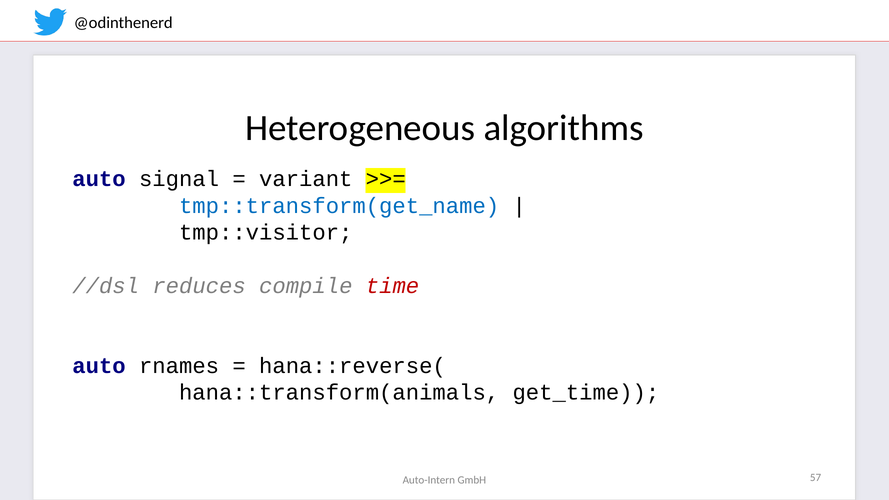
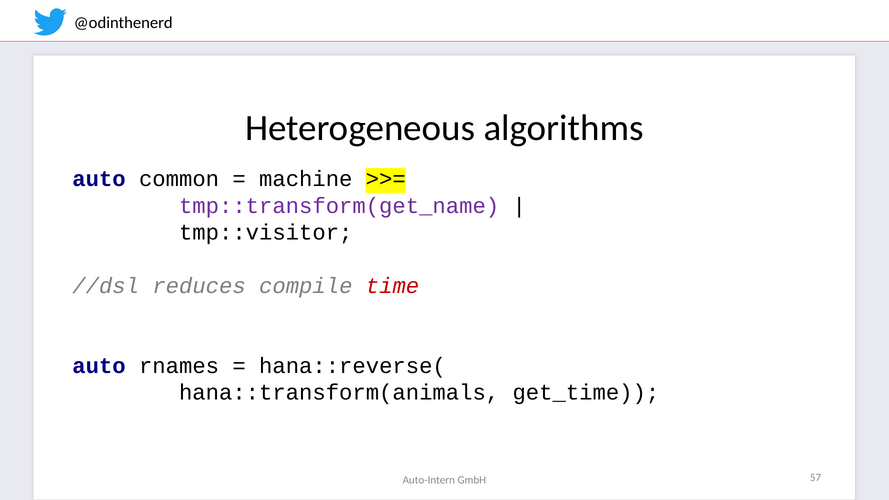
signal: signal -> common
variant: variant -> machine
tmp::transform(get_name colour: blue -> purple
